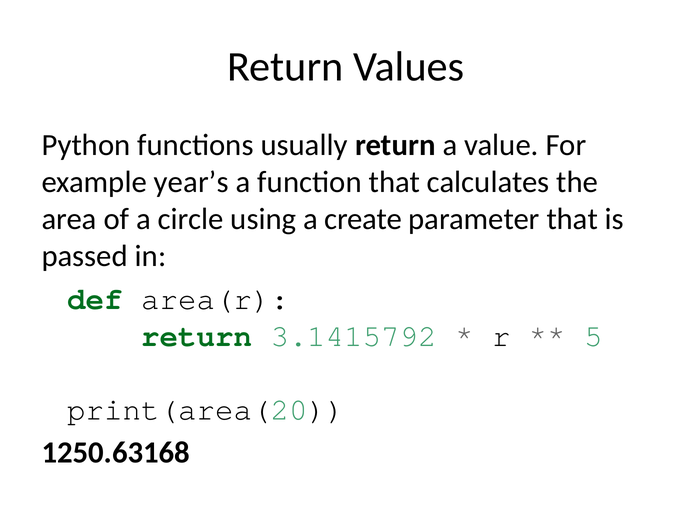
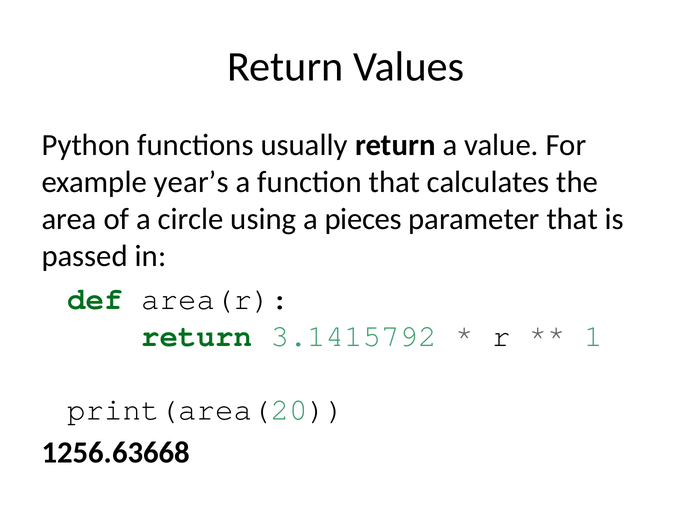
create: create -> pieces
5: 5 -> 1
1250.63168: 1250.63168 -> 1256.63668
